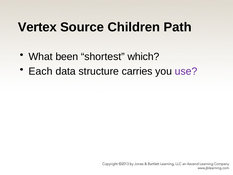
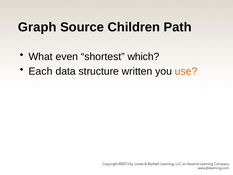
Vertex: Vertex -> Graph
been: been -> even
carries: carries -> written
use colour: purple -> orange
